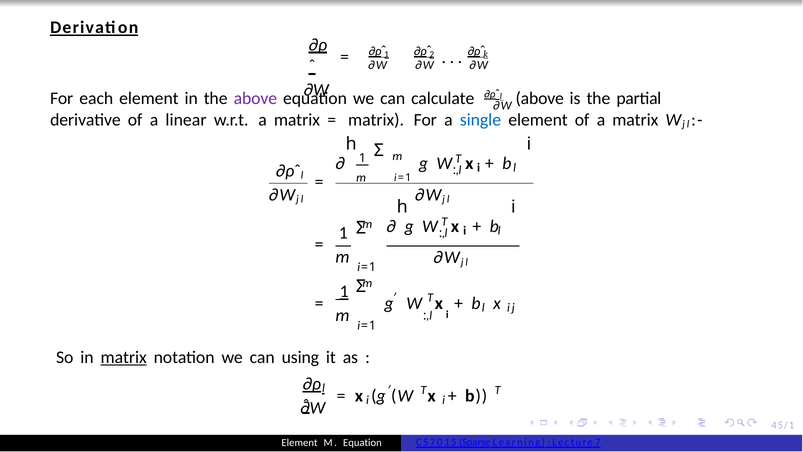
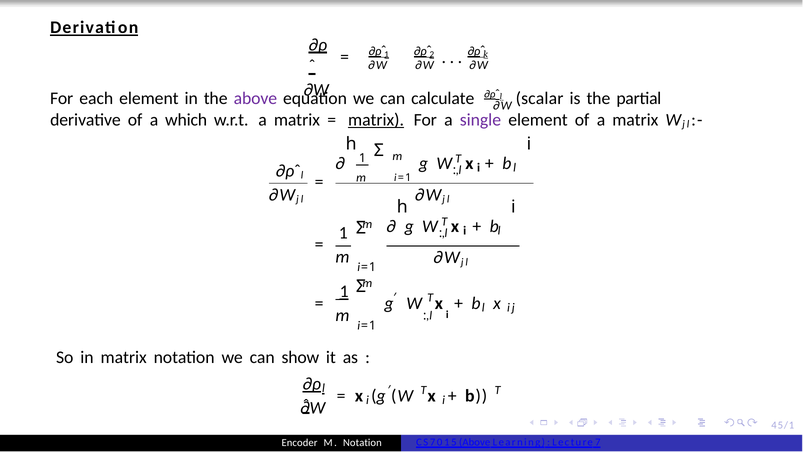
∂ρˆl above: above -> scalar
linear: linear -> which
matrix at (376, 120) underline: none -> present
single colour: blue -> purple
matrix at (124, 357) underline: present -> none
using: using -> show
Element at (300, 443): Element -> Encoder
M Equation: Equation -> Notation
CS7015 Sparse: Sparse -> Above
